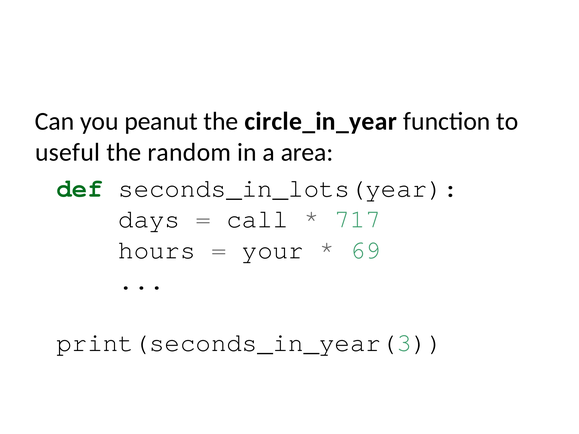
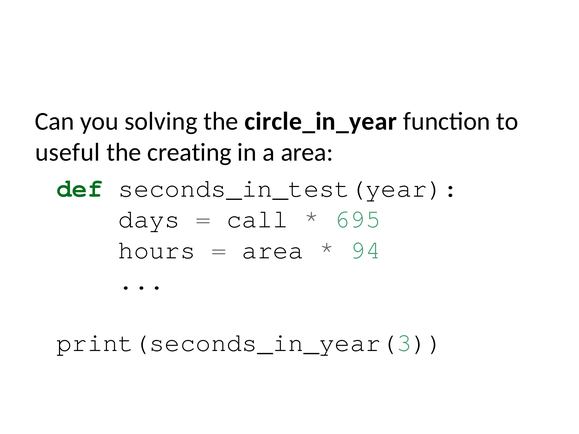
peanut: peanut -> solving
random: random -> creating
seconds_in_lots(year: seconds_in_lots(year -> seconds_in_test(year
717: 717 -> 695
your at (273, 250): your -> area
69: 69 -> 94
